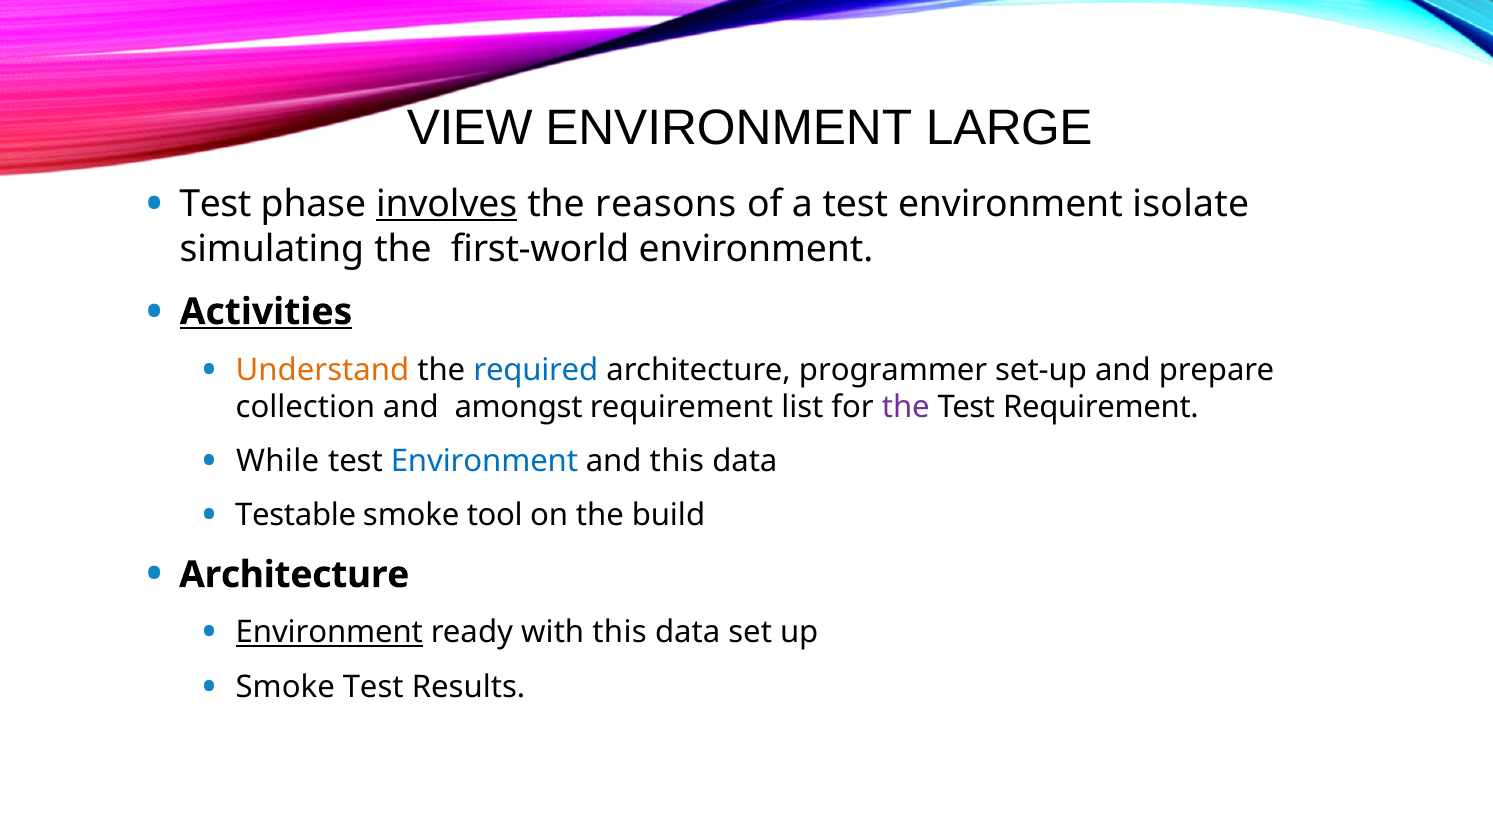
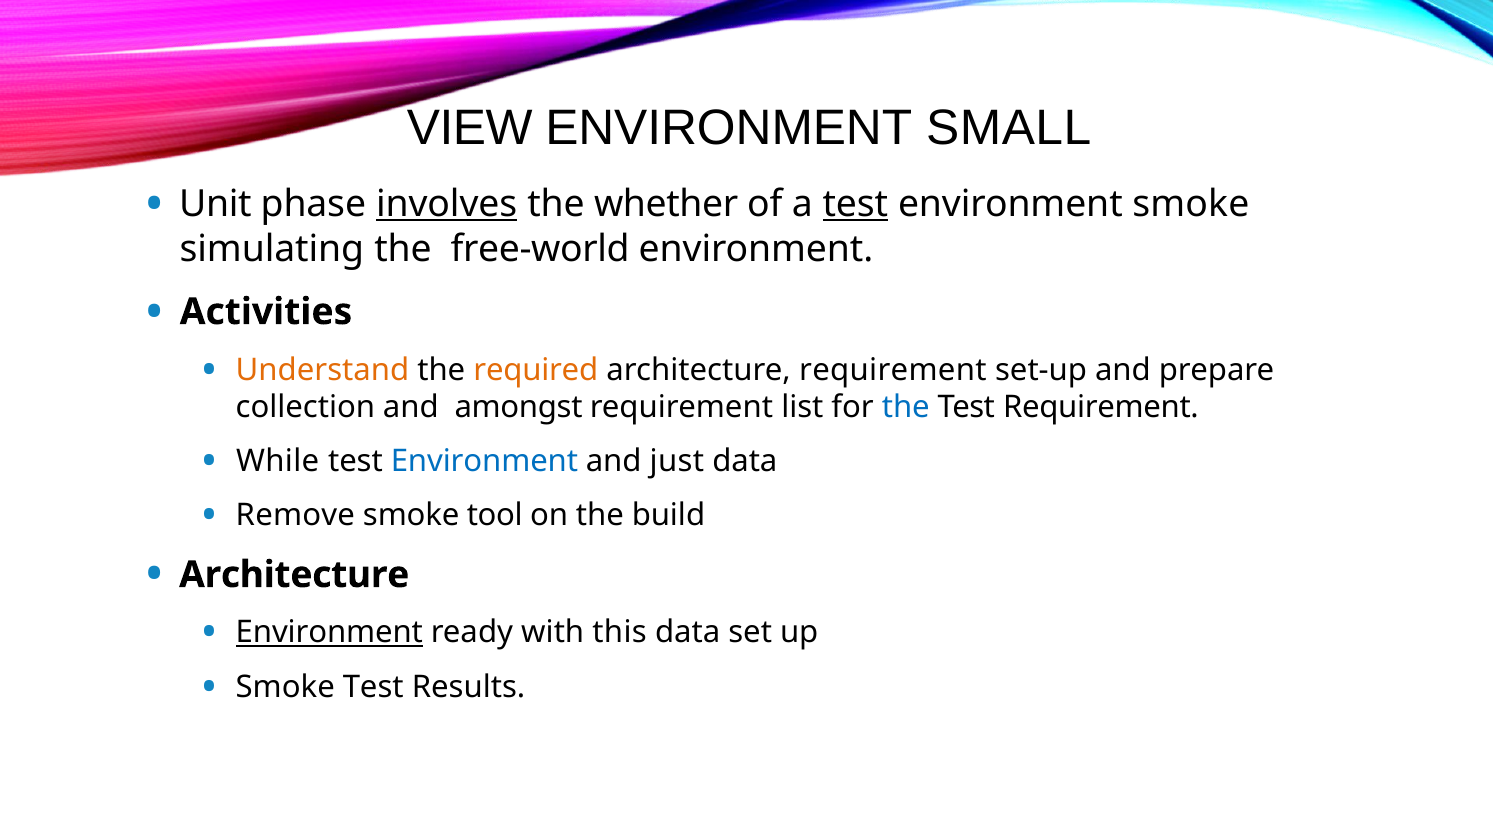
LARGE: LARGE -> SMALL
Test at (215, 204): Test -> Unit
reasons: reasons -> whether
test at (855, 204) underline: none -> present
environment isolate: isolate -> smoke
first-world: first-world -> free-world
Activities underline: present -> none
required colour: blue -> orange
architecture programmer: programmer -> requirement
the at (906, 407) colour: purple -> blue
and this: this -> just
Testable: Testable -> Remove
